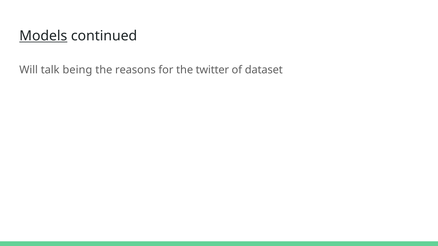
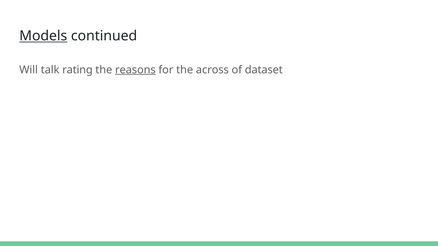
being: being -> rating
reasons underline: none -> present
twitter: twitter -> across
